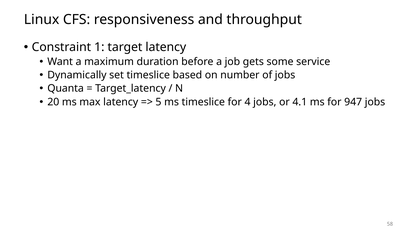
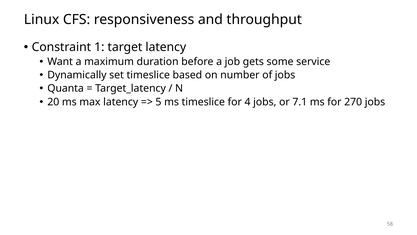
4.1: 4.1 -> 7.1
947: 947 -> 270
